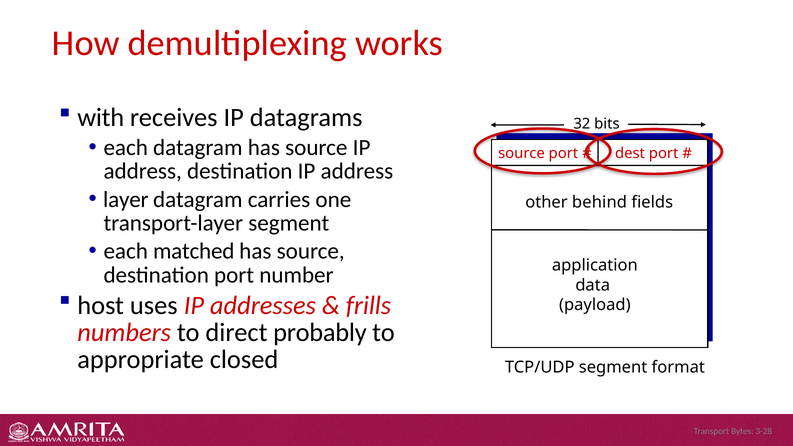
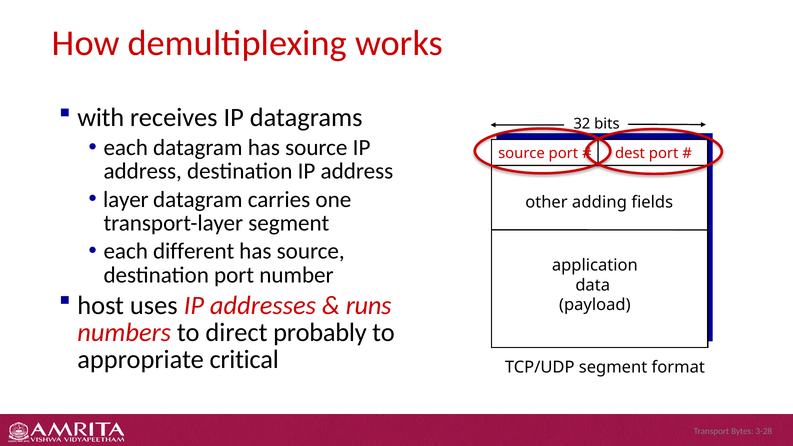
behind: behind -> adding
matched: matched -> different
frills: frills -> runs
closed: closed -> critical
